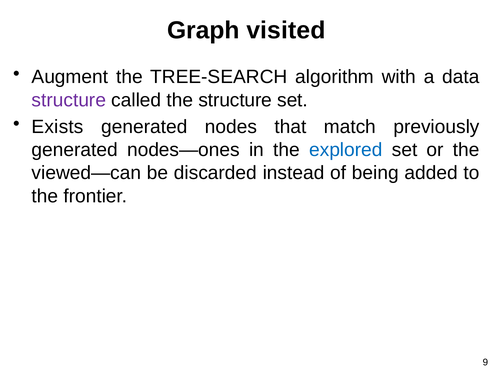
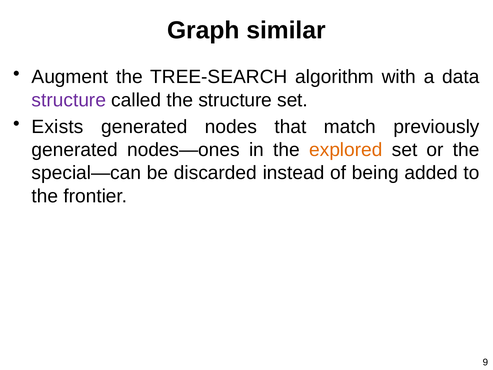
visited: visited -> similar
explored colour: blue -> orange
viewed—can: viewed—can -> special—can
